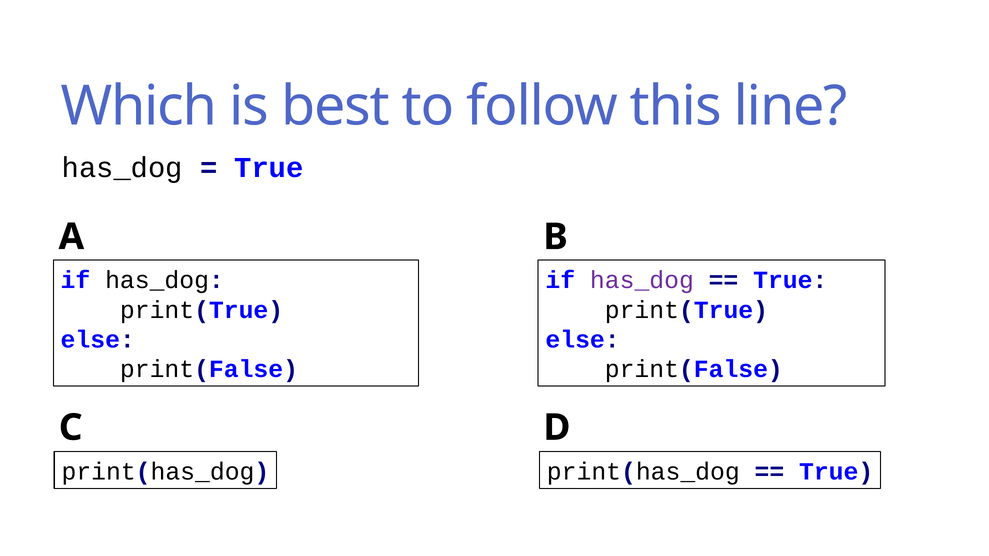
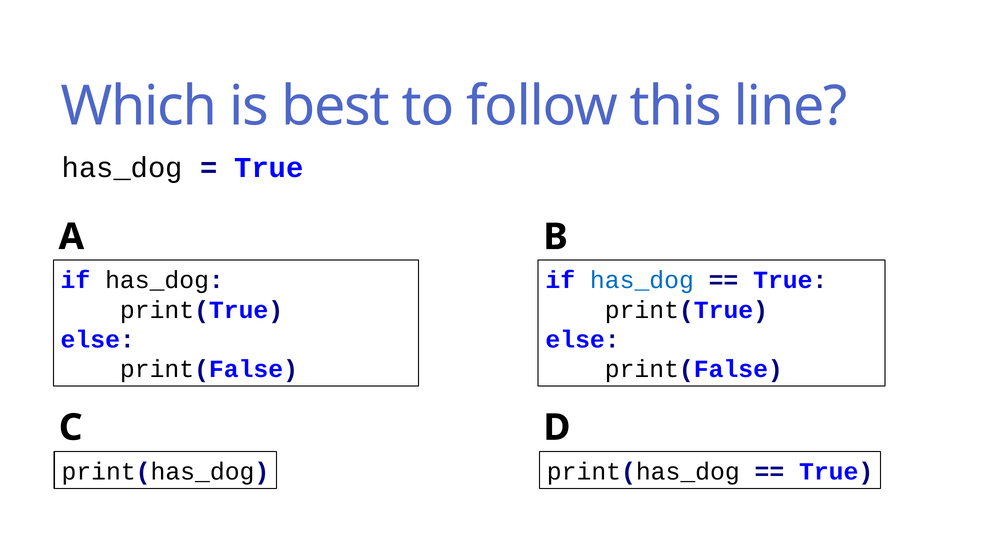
has_dog at (642, 280) colour: purple -> blue
